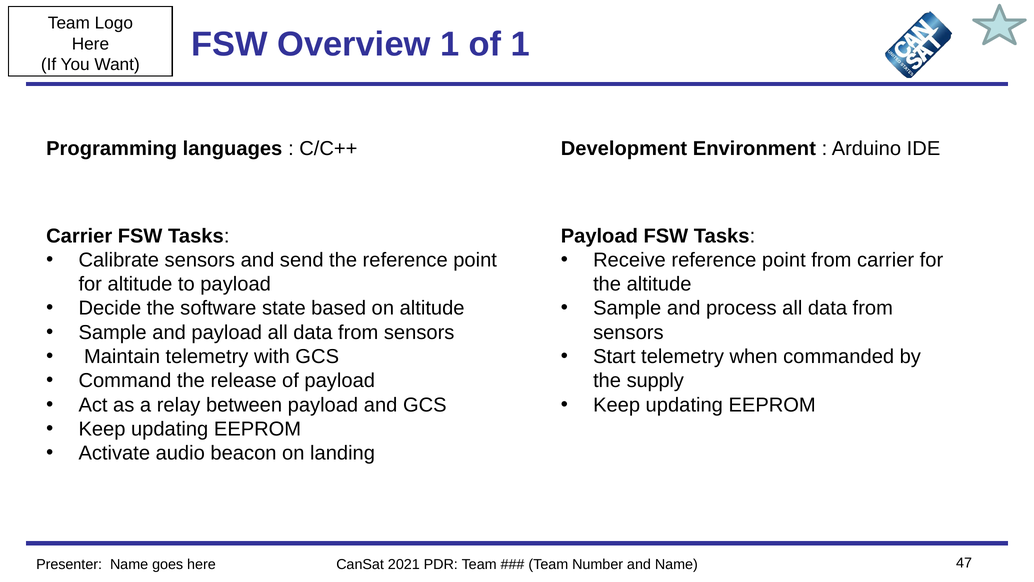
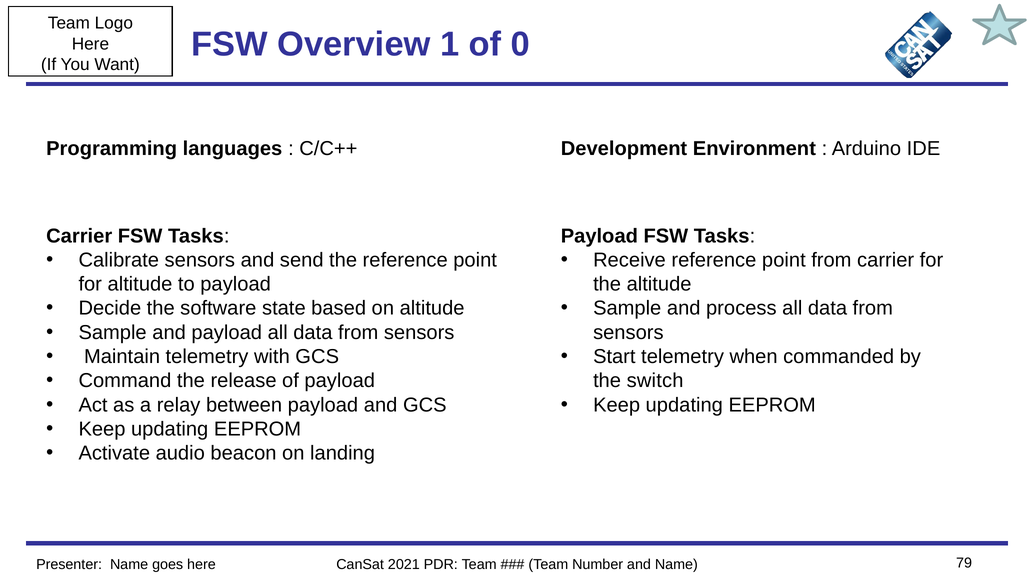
of 1: 1 -> 0
supply: supply -> switch
47: 47 -> 79
